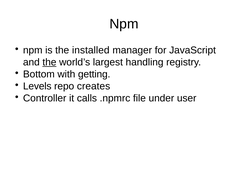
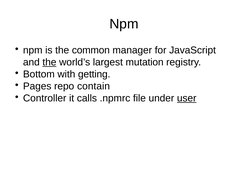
installed: installed -> common
handling: handling -> mutation
Levels: Levels -> Pages
creates: creates -> contain
user underline: none -> present
